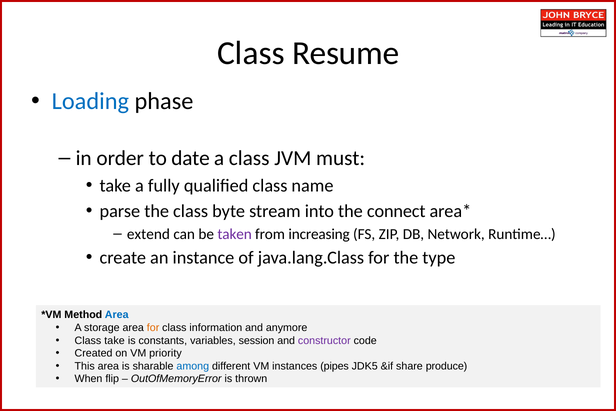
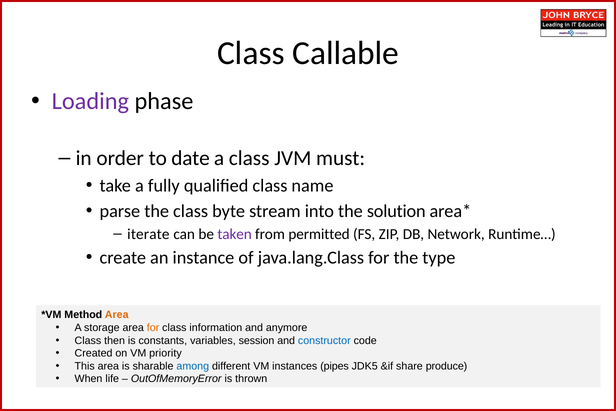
Resume: Resume -> Callable
Loading colour: blue -> purple
connect: connect -> solution
extend: extend -> iterate
increasing: increasing -> permitted
Area at (117, 315) colour: blue -> orange
Class take: take -> then
constructor colour: purple -> blue
flip: flip -> life
